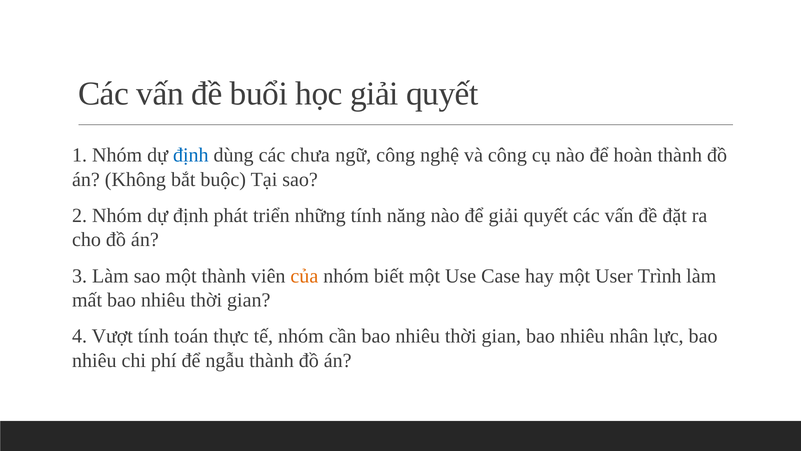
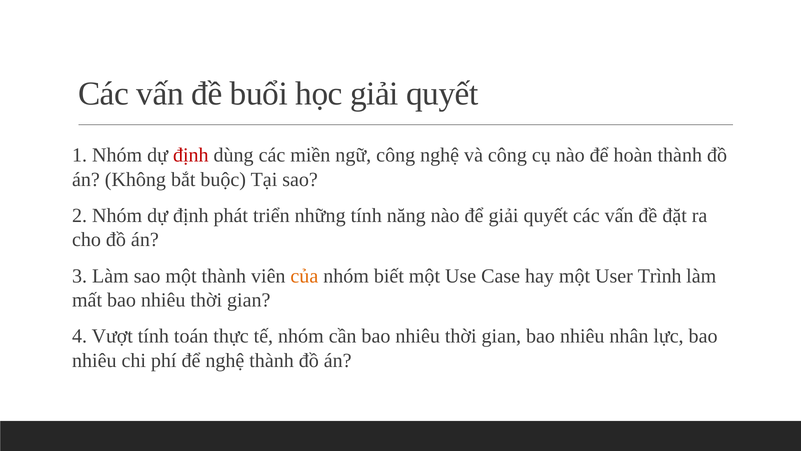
định at (191, 155) colour: blue -> red
chưa: chưa -> miền
để ngẫu: ngẫu -> nghệ
